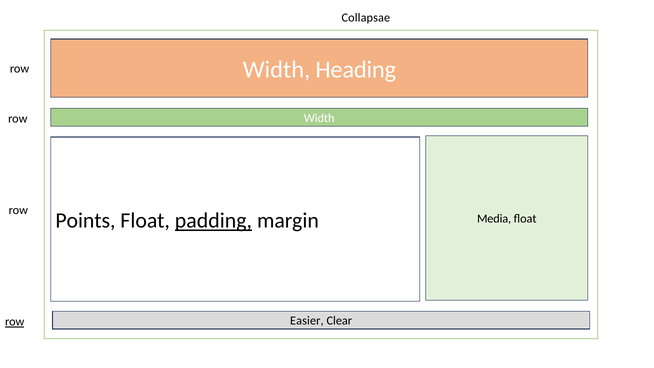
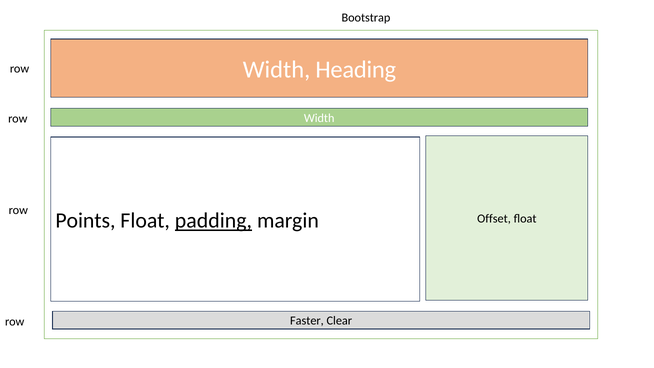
Collapsae: Collapsae -> Bootstrap
Media: Media -> Offset
Easier: Easier -> Faster
row at (15, 322) underline: present -> none
